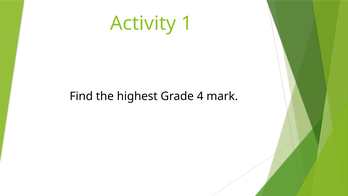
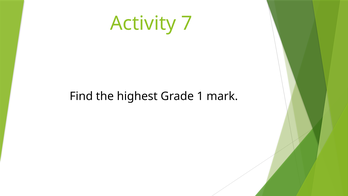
1: 1 -> 7
4: 4 -> 1
